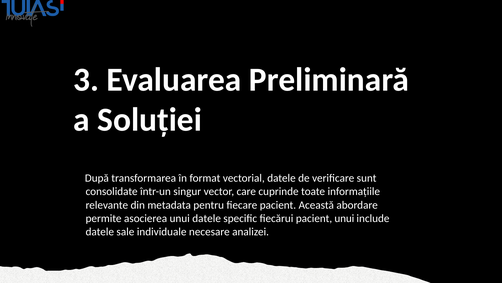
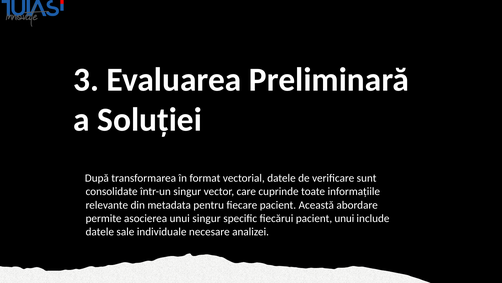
unui datele: datele -> singur
